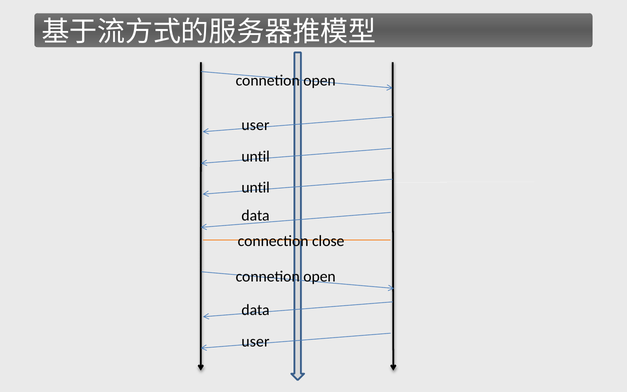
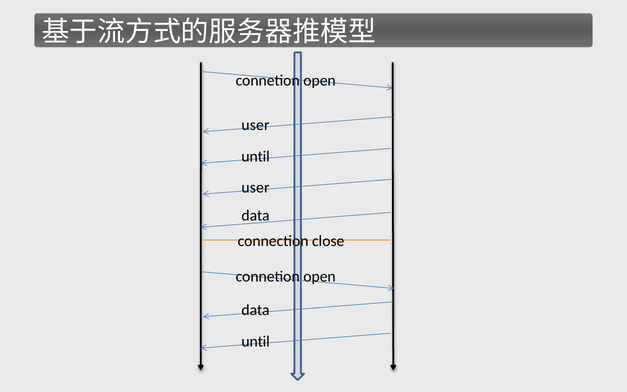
until at (256, 188): until -> user
user at (255, 341): user -> until
